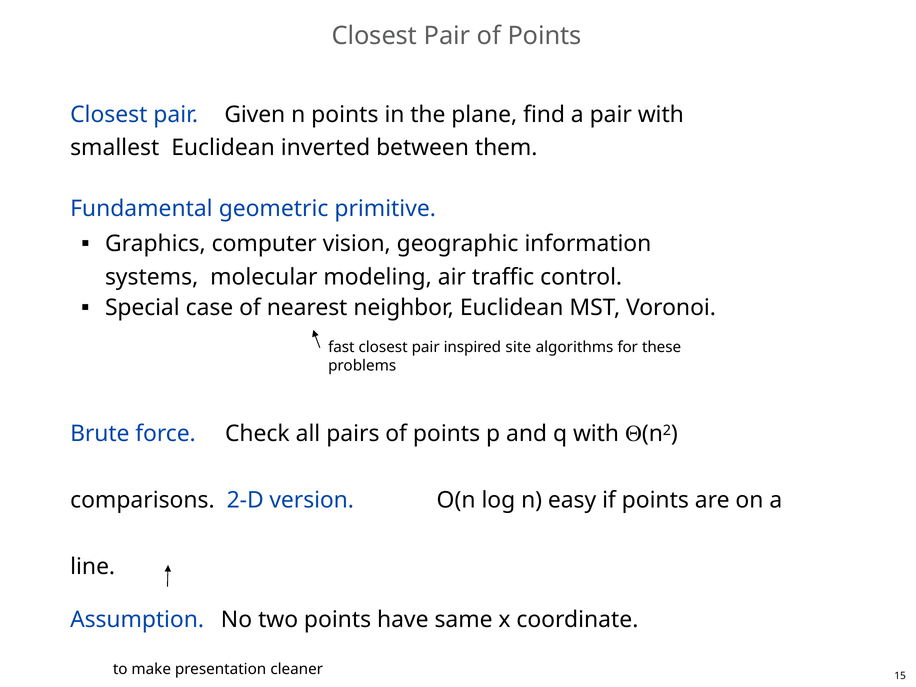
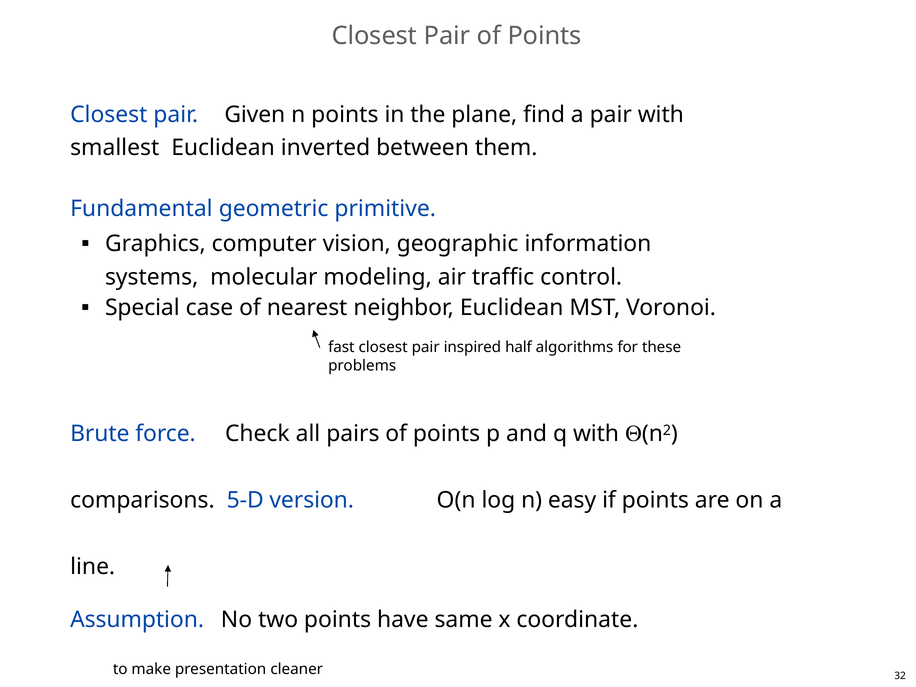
site: site -> half
2-D: 2-D -> 5-D
15: 15 -> 32
